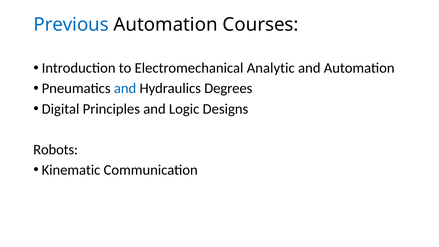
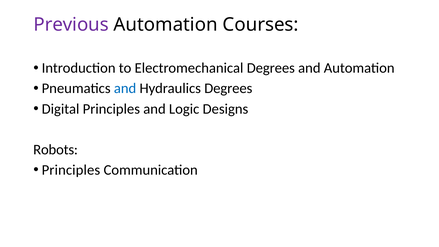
Previous colour: blue -> purple
Electromechanical Analytic: Analytic -> Degrees
Kinematic at (71, 170): Kinematic -> Principles
